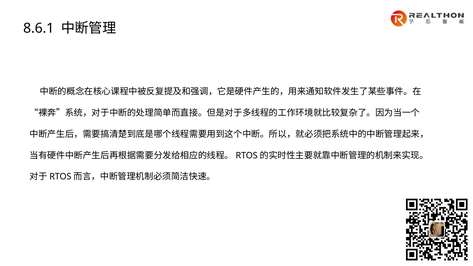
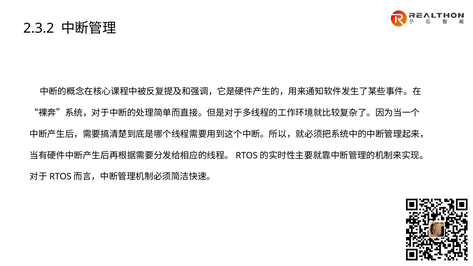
8.6.1: 8.6.1 -> 2.3.2
